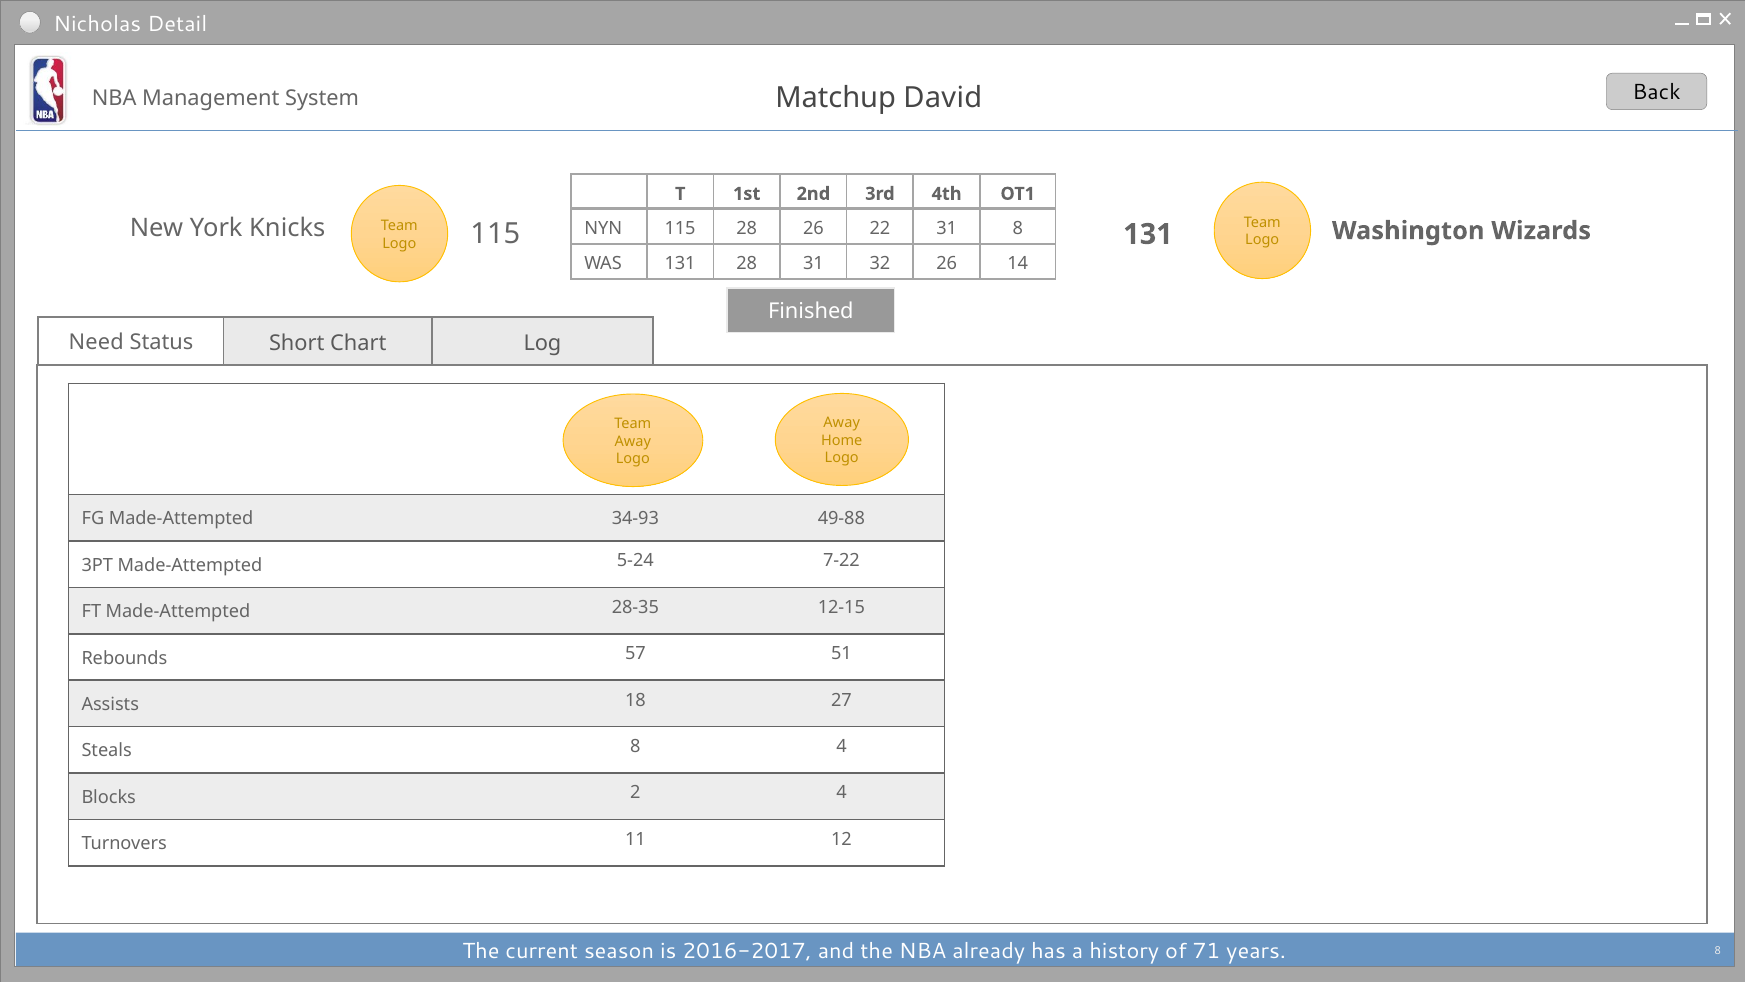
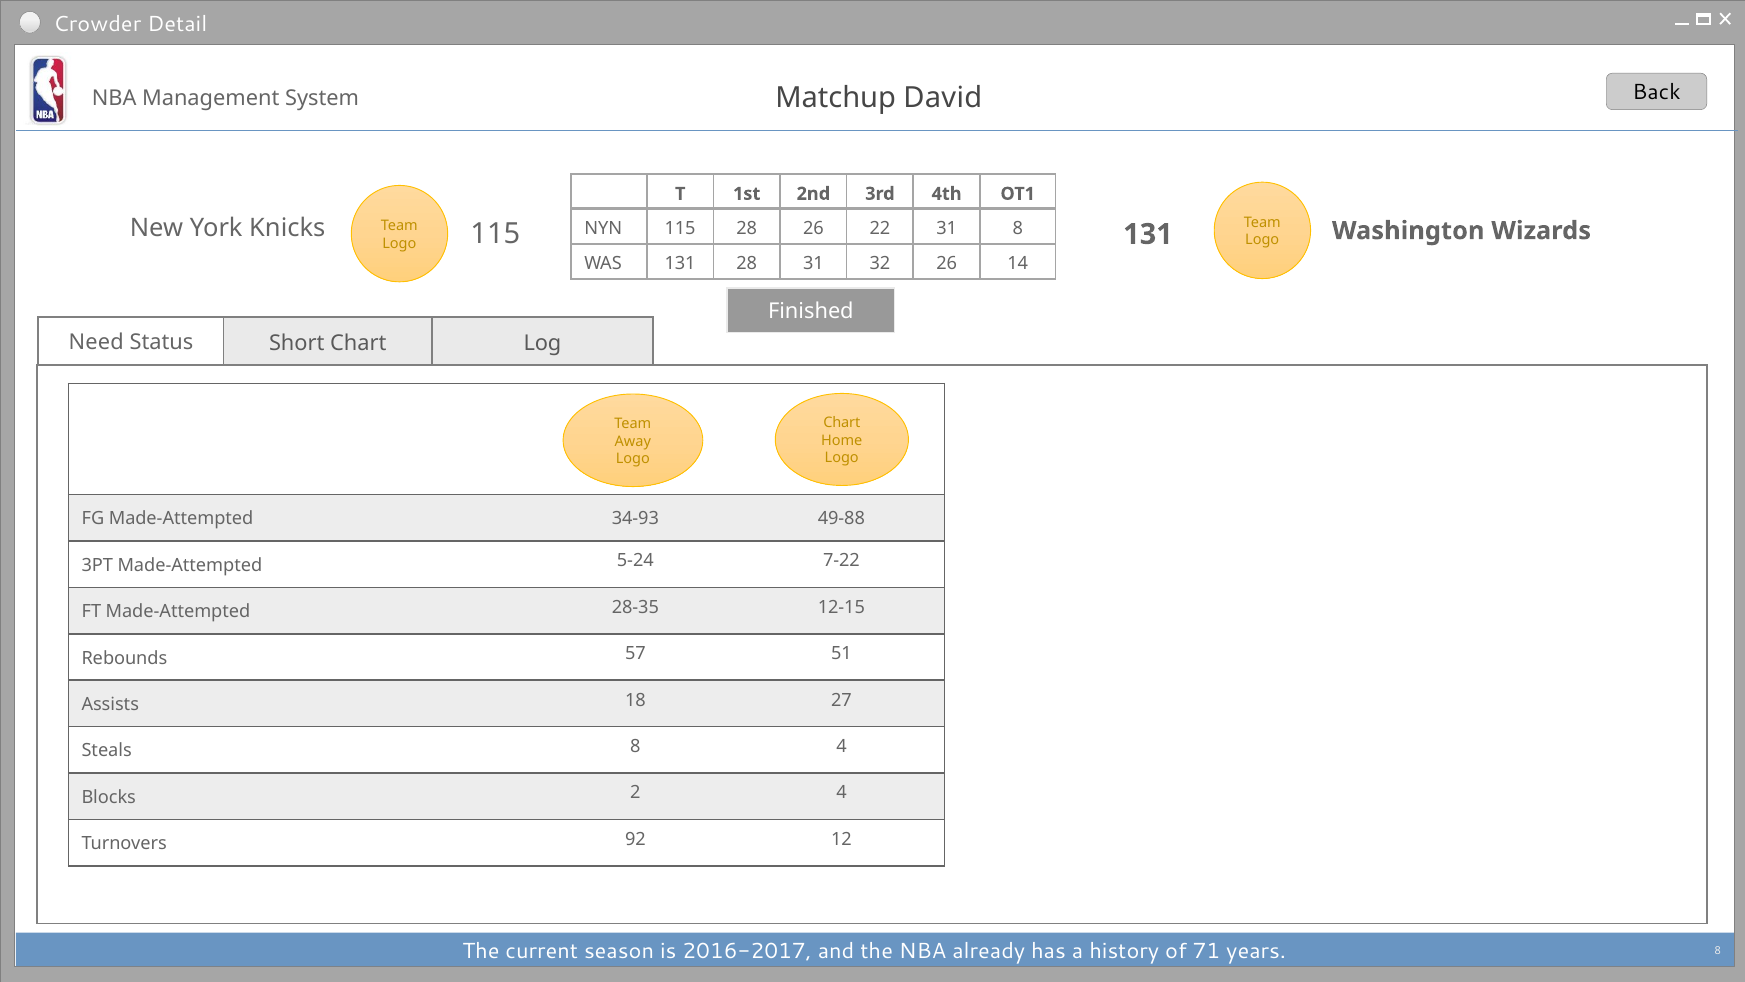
Nicholas: Nicholas -> Crowder
Away at (842, 423): Away -> Chart
11: 11 -> 92
